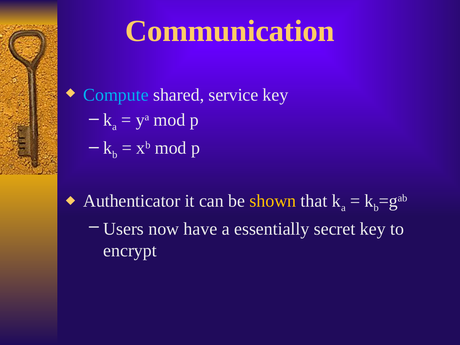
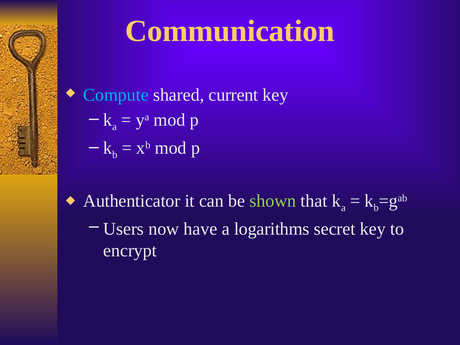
service: service -> current
shown colour: yellow -> light green
essentially: essentially -> logarithms
